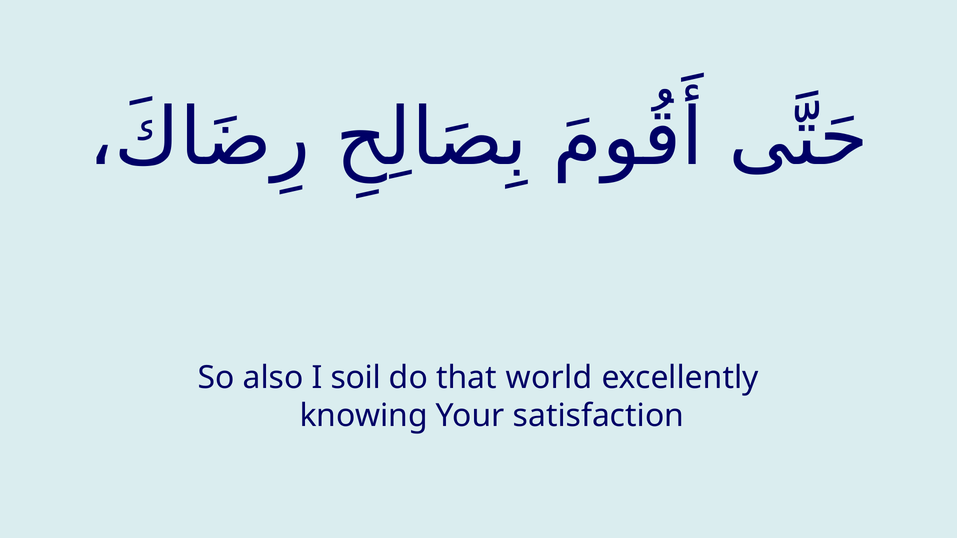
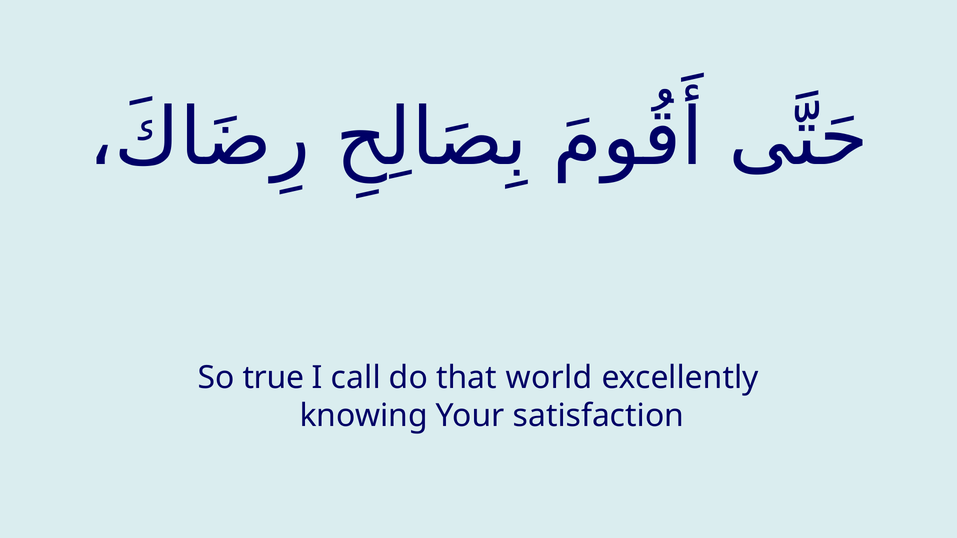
also: also -> true
soil: soil -> call
